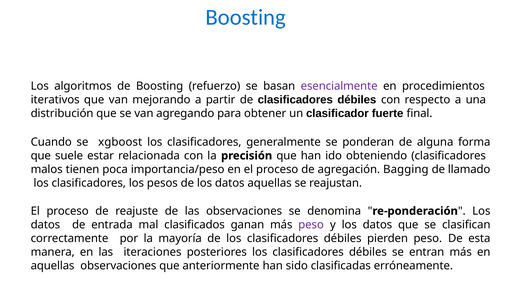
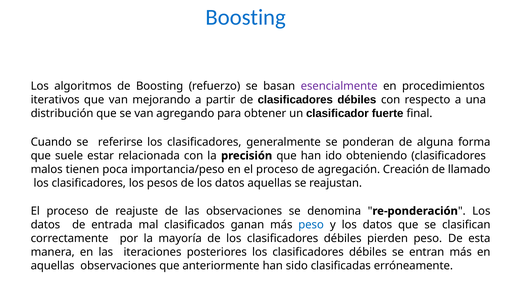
xgboost: xgboost -> referirse
Bagging: Bagging -> Creación
peso at (311, 225) colour: purple -> blue
